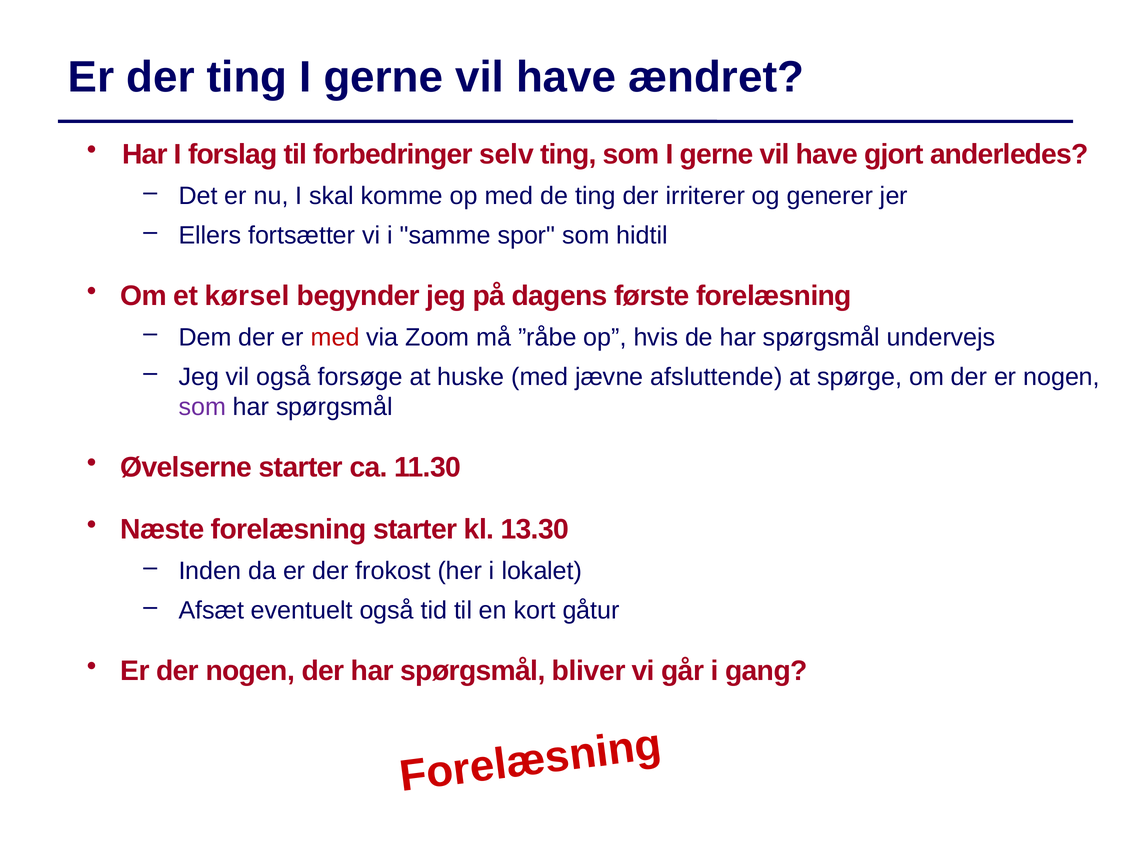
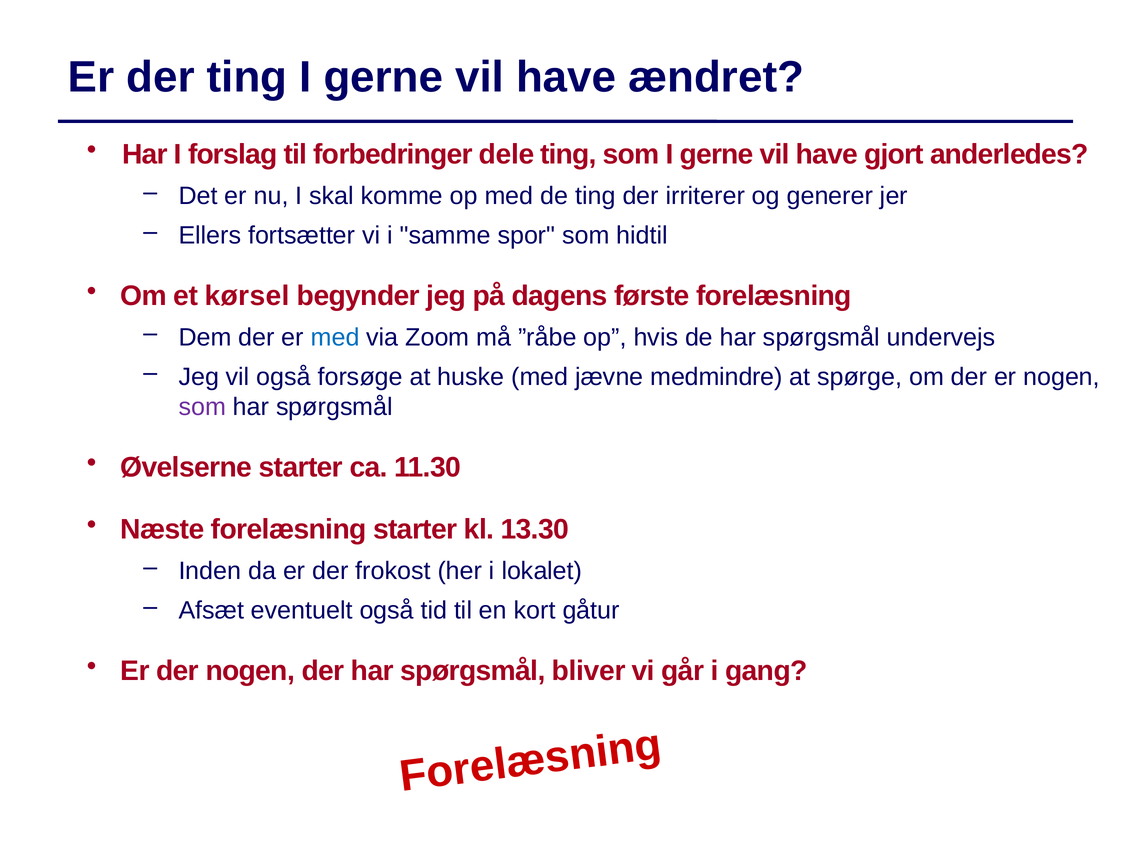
selv: selv -> dele
med at (335, 337) colour: red -> blue
afsluttende: afsluttende -> medmindre
